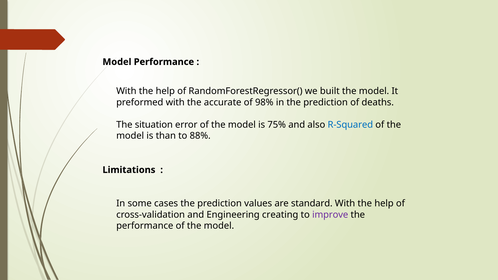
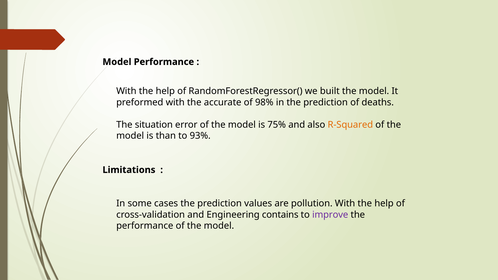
R-Squared colour: blue -> orange
88%: 88% -> 93%
standard: standard -> pollution
creating: creating -> contains
